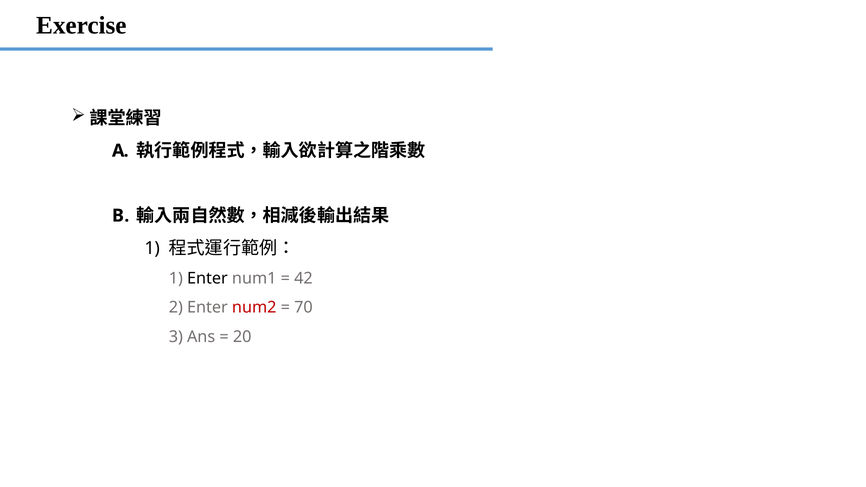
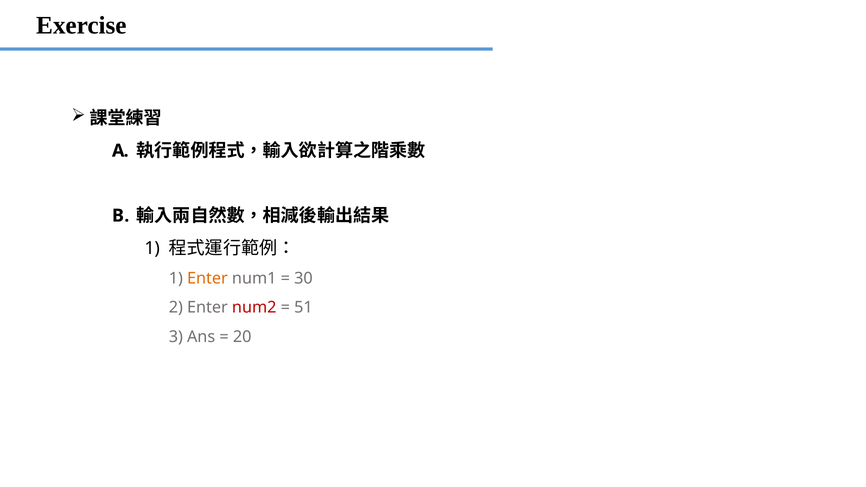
Enter at (207, 278) colour: black -> orange
42: 42 -> 30
70: 70 -> 51
